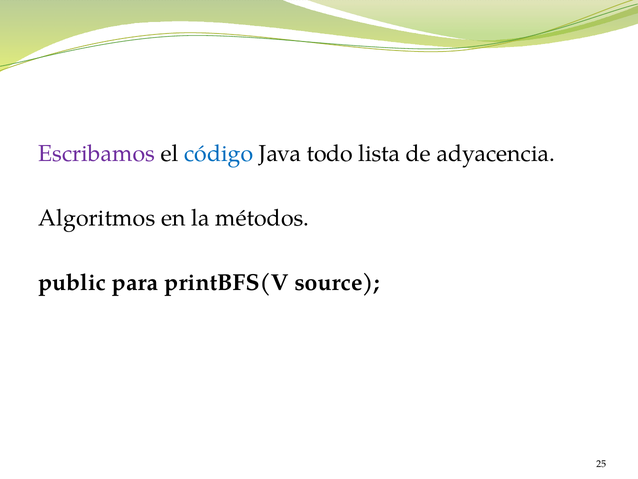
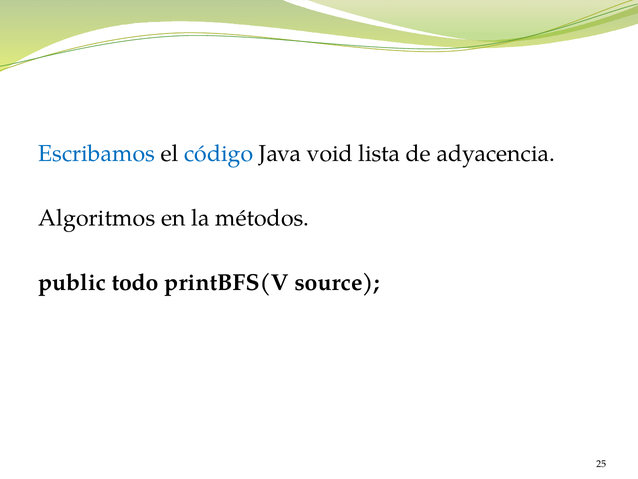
Escribamos colour: purple -> blue
todo: todo -> void
para: para -> todo
